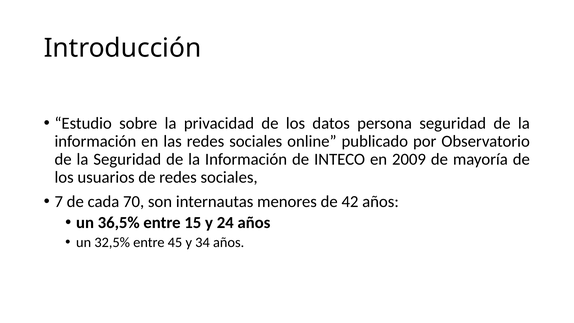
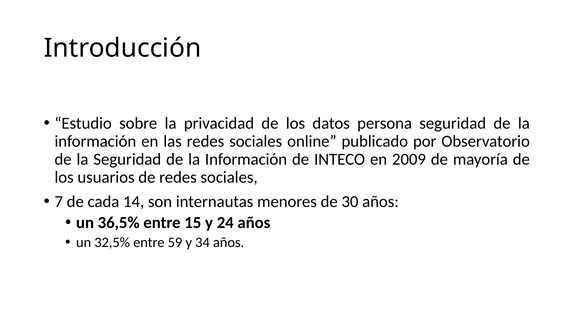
70: 70 -> 14
42: 42 -> 30
45: 45 -> 59
